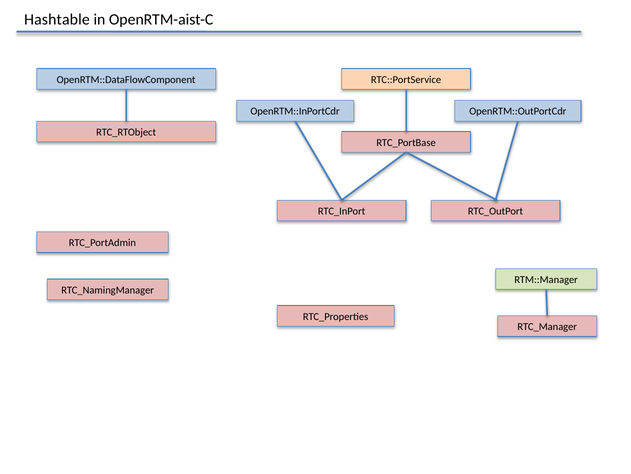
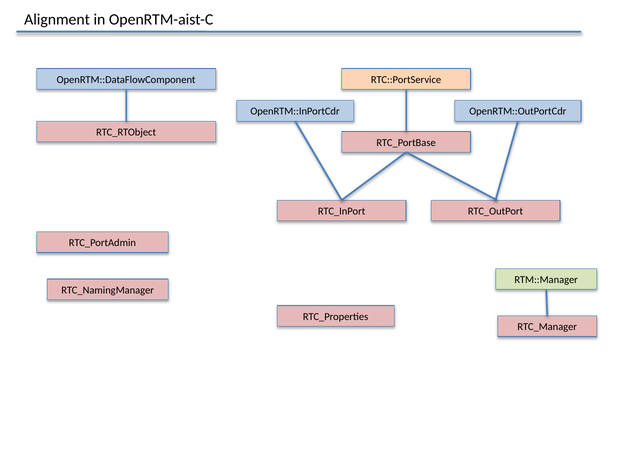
Hashtable: Hashtable -> Alignment
